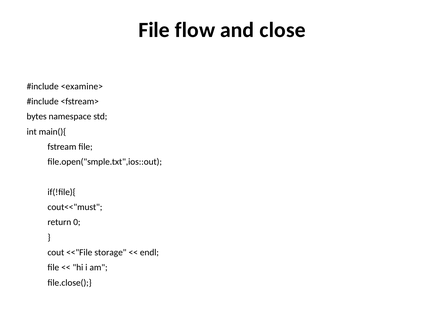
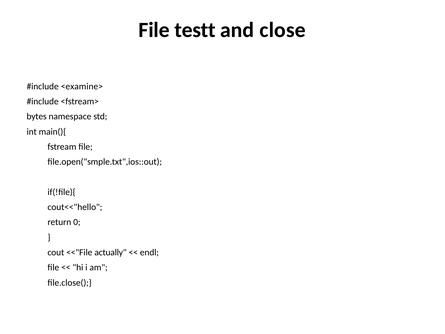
flow: flow -> testt
cout<<"must: cout<<"must -> cout<<"hello
storage: storage -> actually
